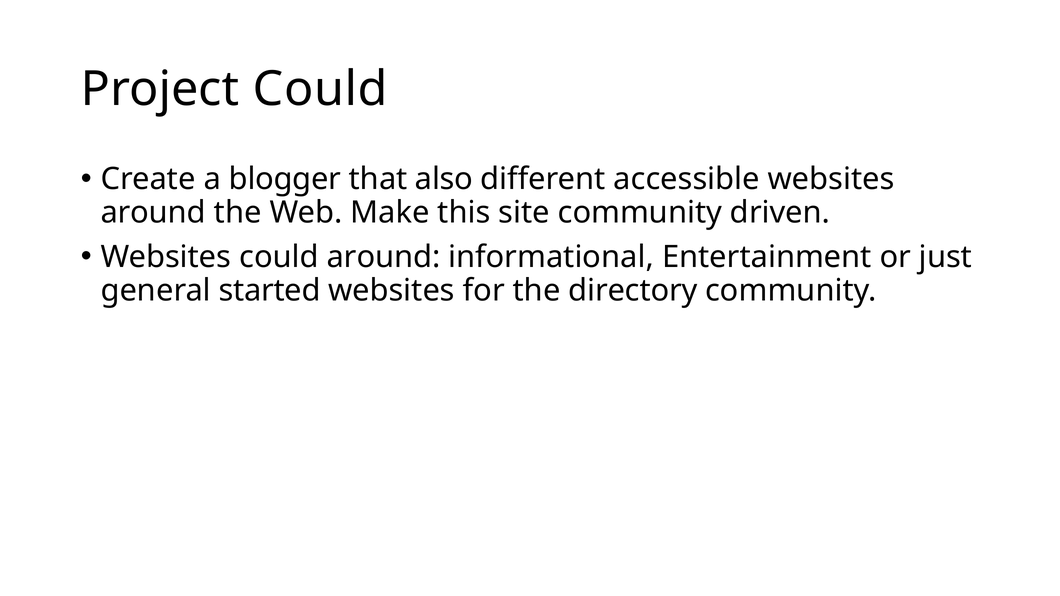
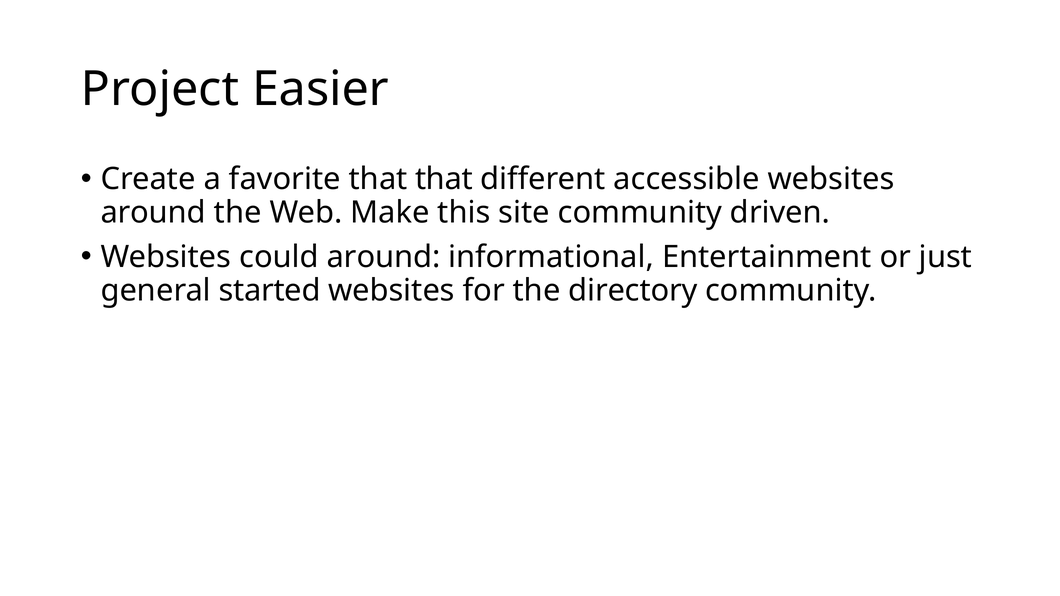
Project Could: Could -> Easier
blogger: blogger -> favorite
that also: also -> that
